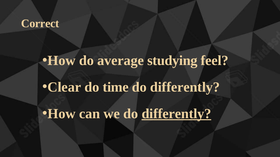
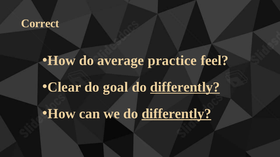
studying: studying -> practice
time: time -> goal
differently at (185, 87) underline: none -> present
